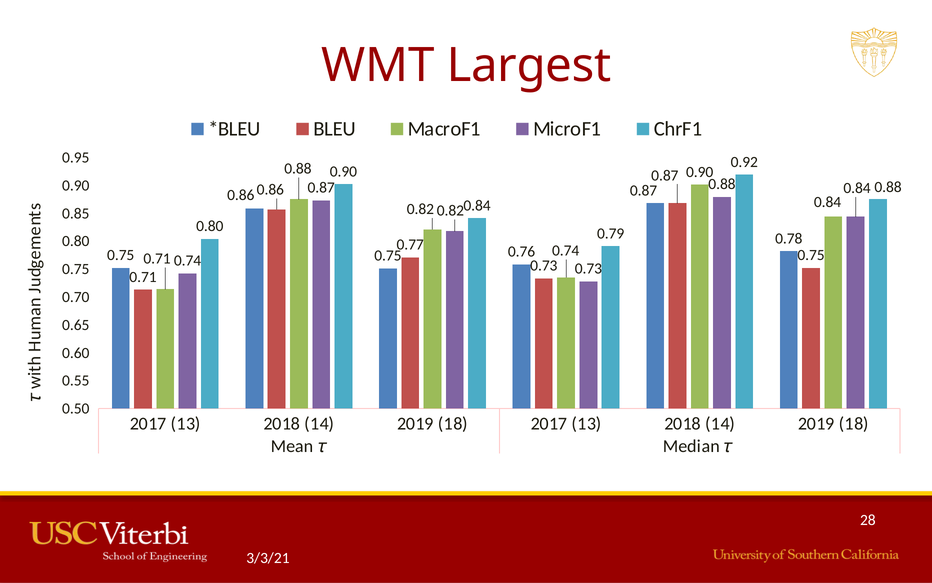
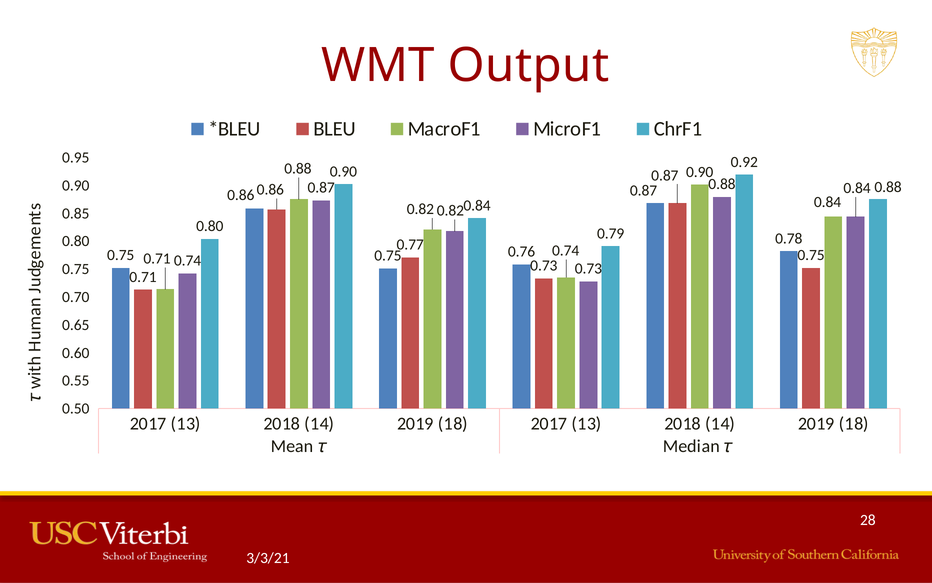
Largest: Largest -> Output
